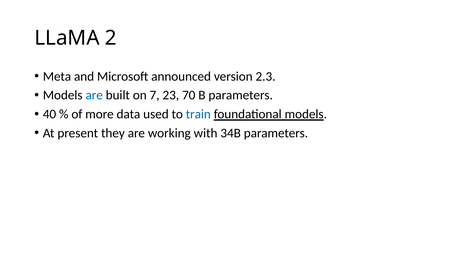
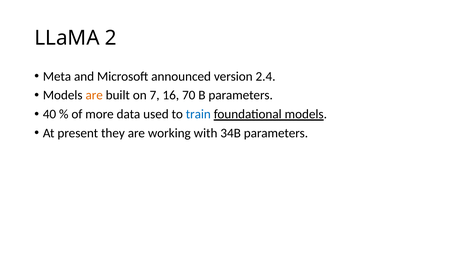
2.3: 2.3 -> 2.4
are at (94, 95) colour: blue -> orange
23: 23 -> 16
